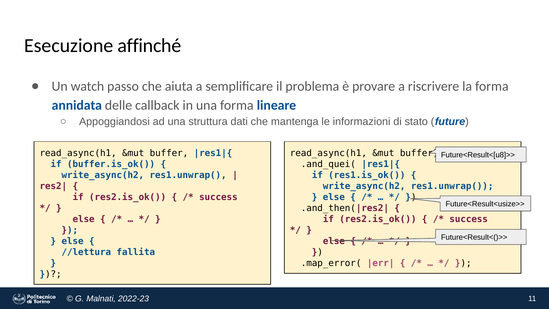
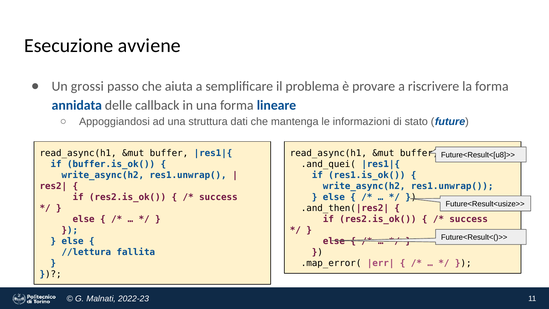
affinché: affinché -> avviene
watch: watch -> grossi
